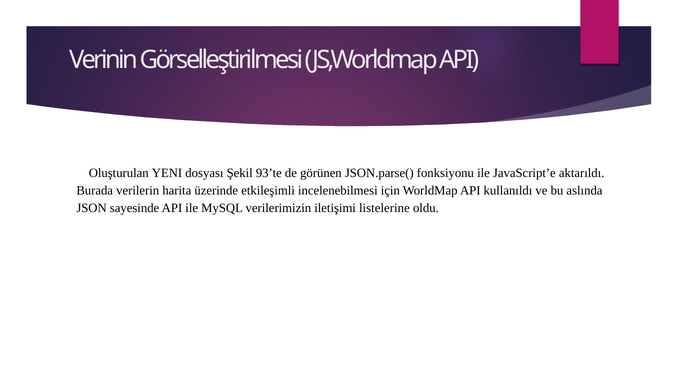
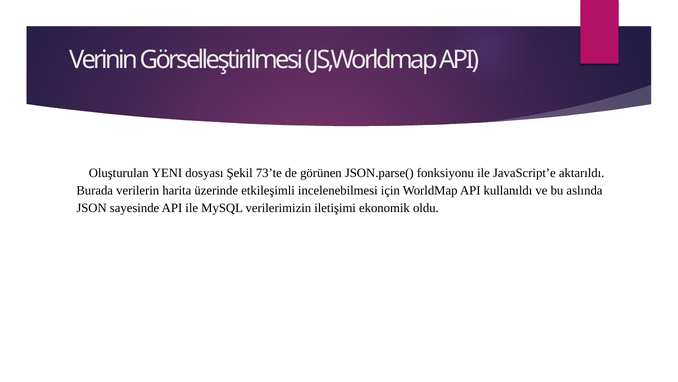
93’te: 93’te -> 73’te
listelerine: listelerine -> ekonomik
